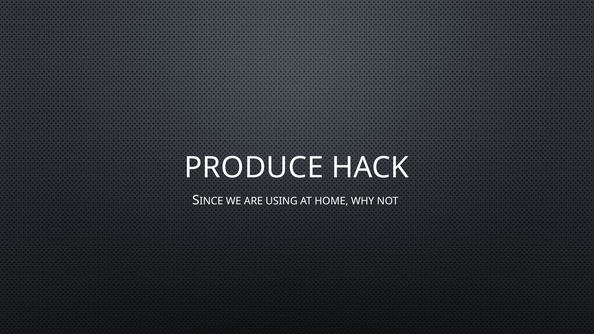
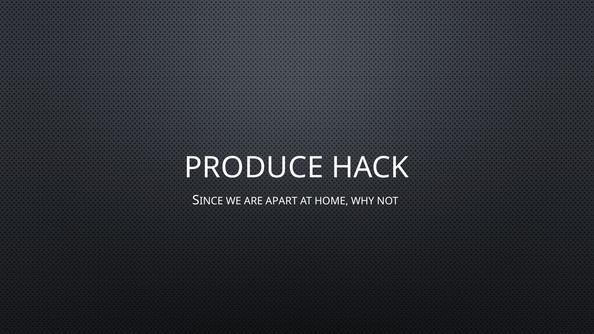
USING: USING -> APART
